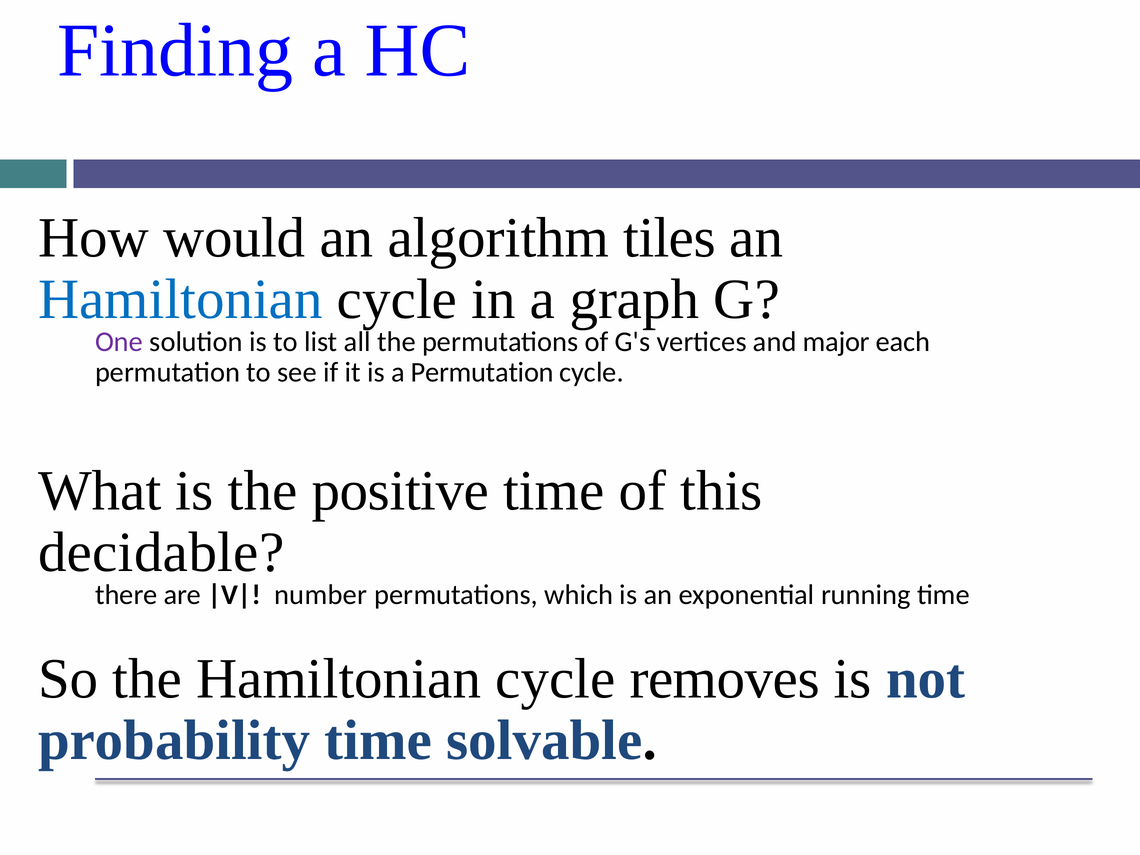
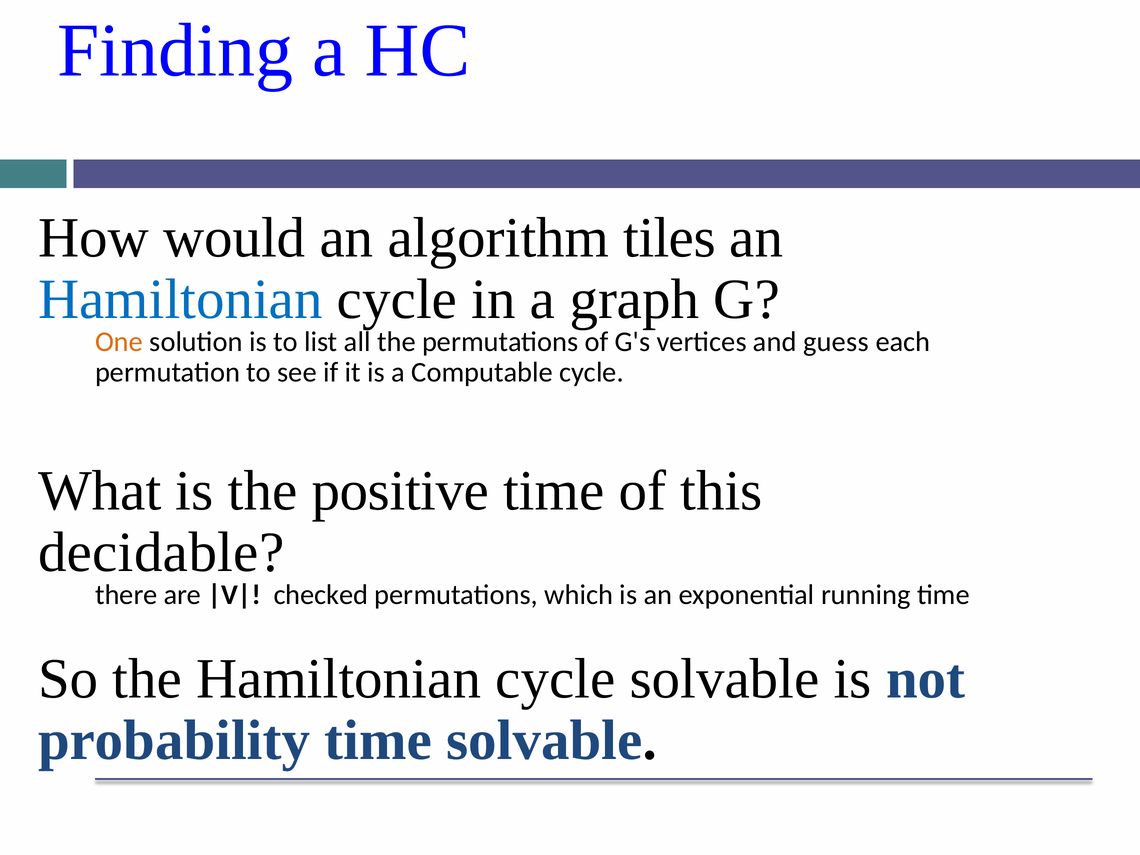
One colour: purple -> orange
major: major -> guess
a Permutation: Permutation -> Computable
number: number -> checked
cycle removes: removes -> solvable
